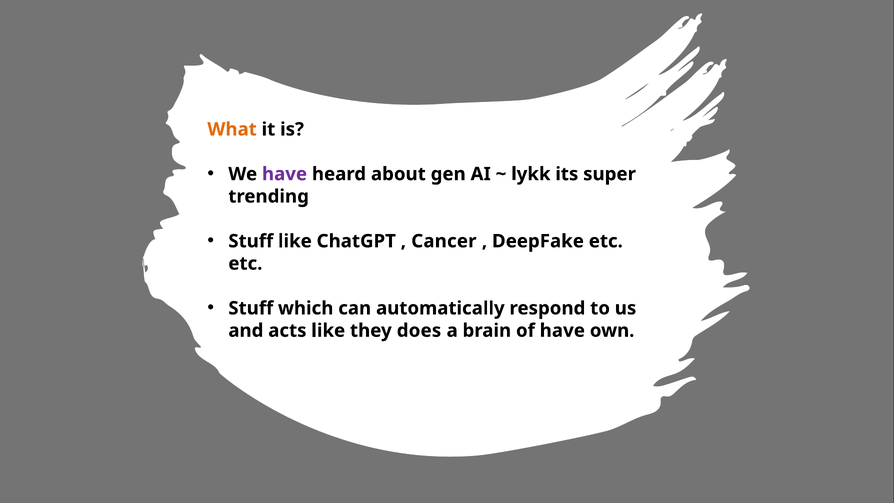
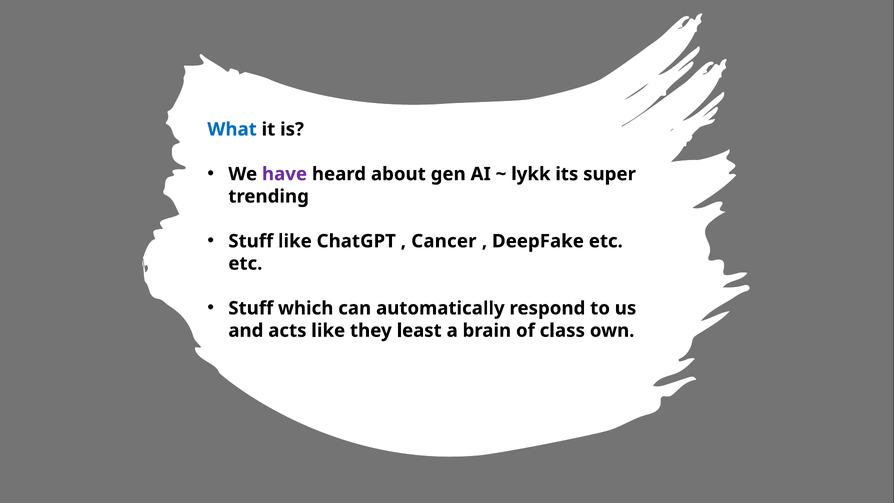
What colour: orange -> blue
does: does -> least
of have: have -> class
